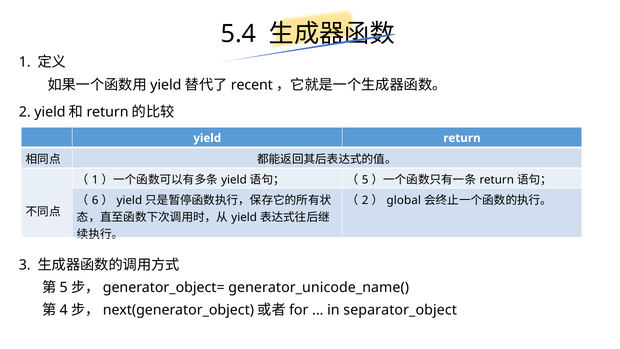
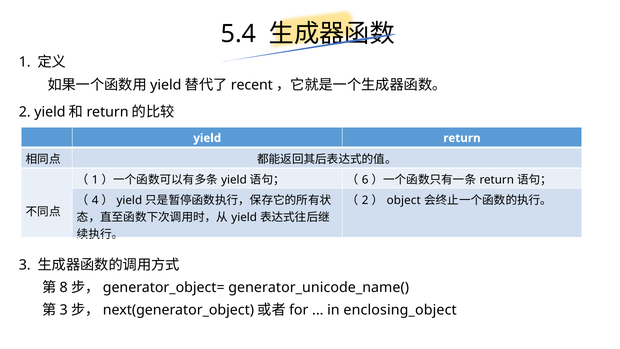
5 at (365, 180): 5 -> 6
6: 6 -> 4
global: global -> object
5 at (64, 287): 5 -> 8
4 at (64, 310): 4 -> 3
separator_object: separator_object -> enclosing_object
